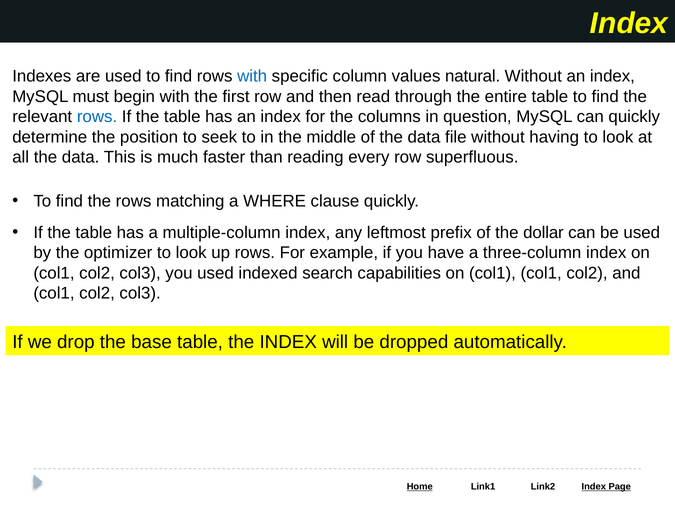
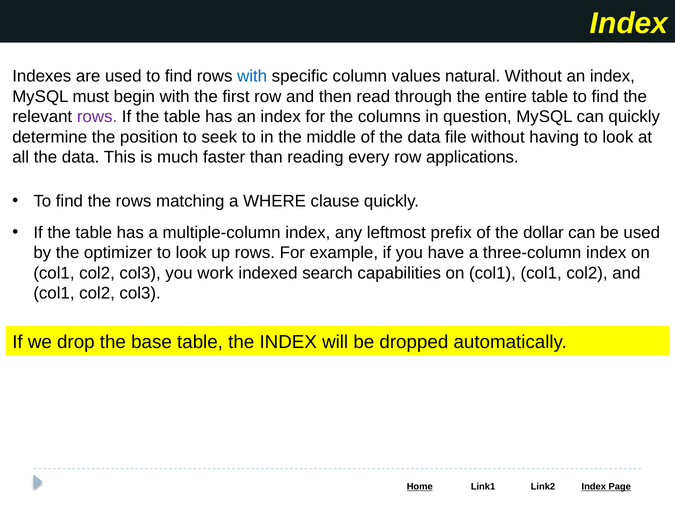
rows at (97, 117) colour: blue -> purple
superfluous: superfluous -> applications
you used: used -> work
